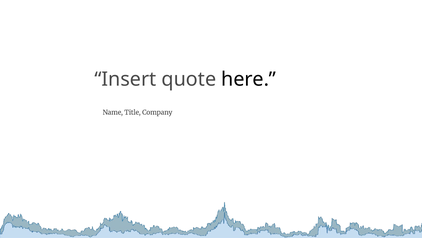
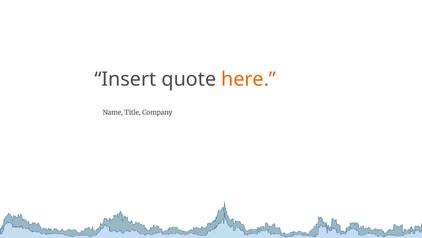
here colour: black -> orange
